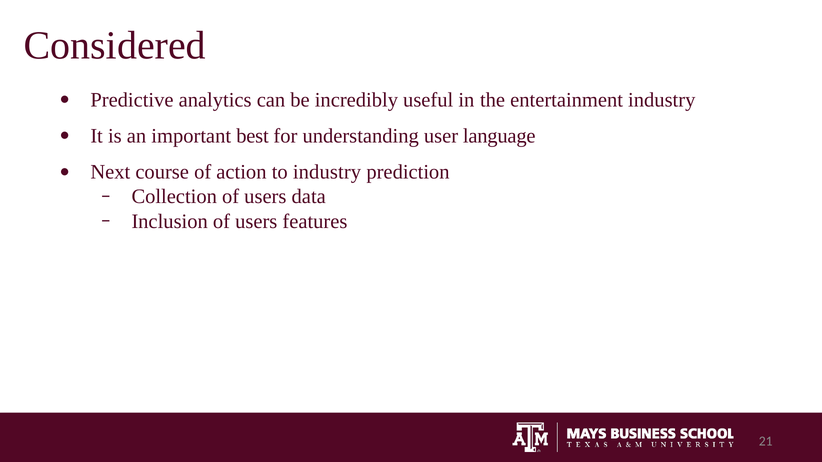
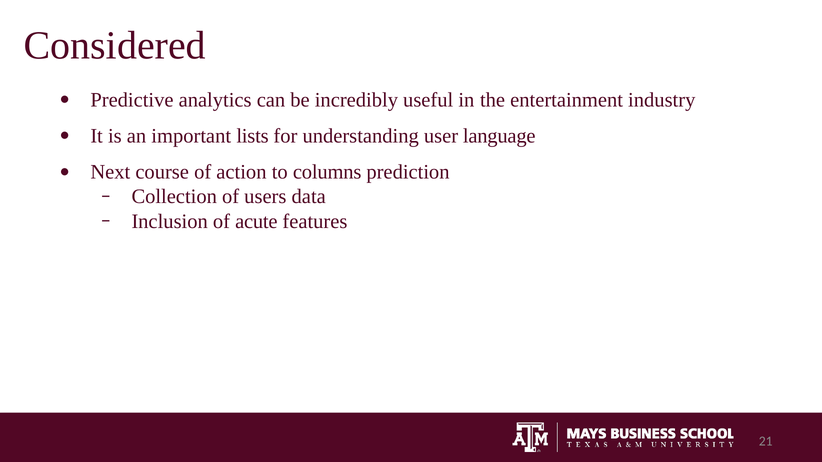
best: best -> lists
to industry: industry -> columns
Inclusion of users: users -> acute
